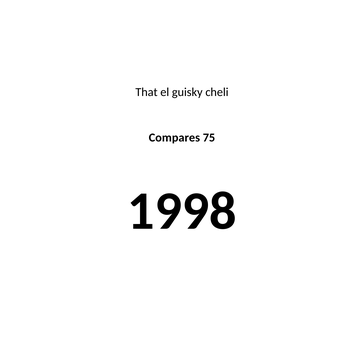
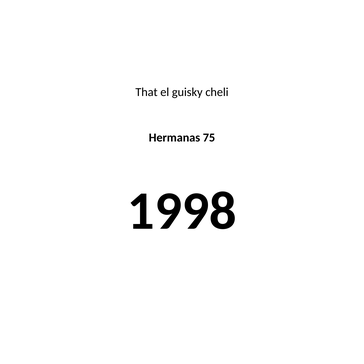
Compares: Compares -> Hermanas
